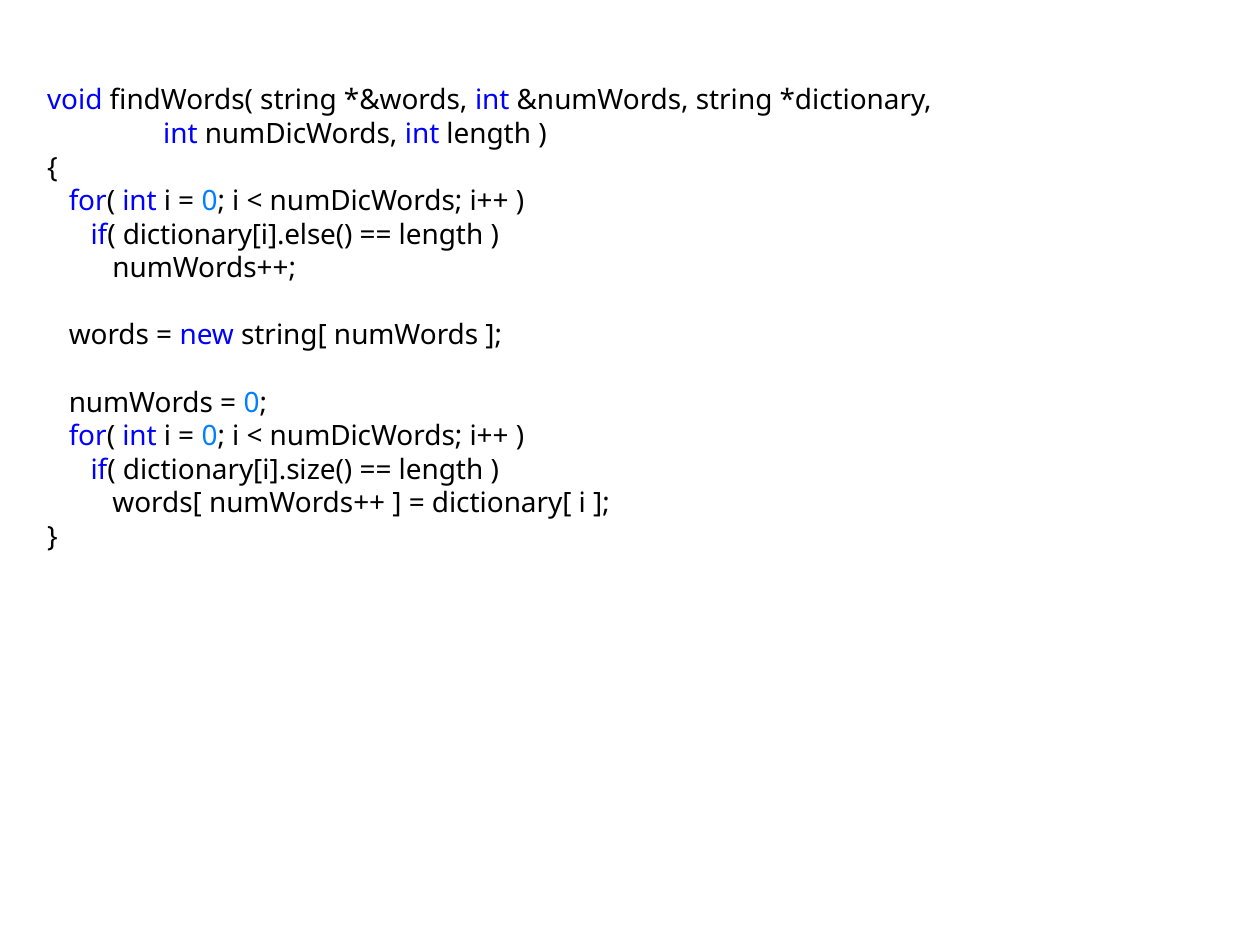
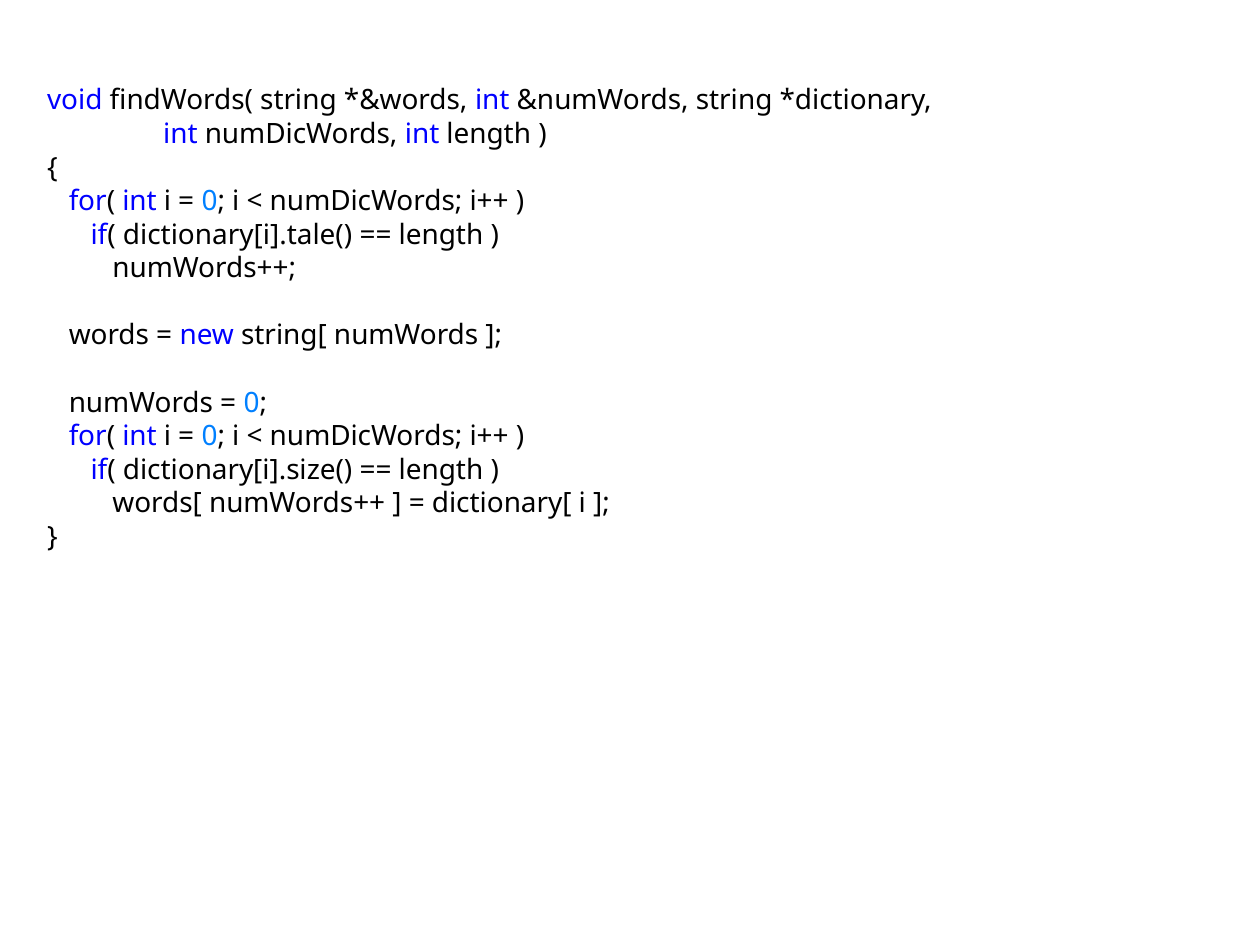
dictionary[i].else(: dictionary[i].else( -> dictionary[i].tale(
